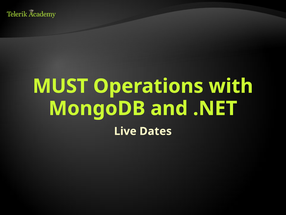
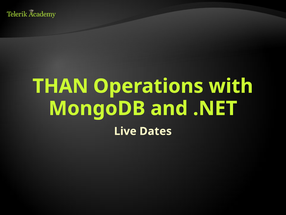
MUST: MUST -> THAN
